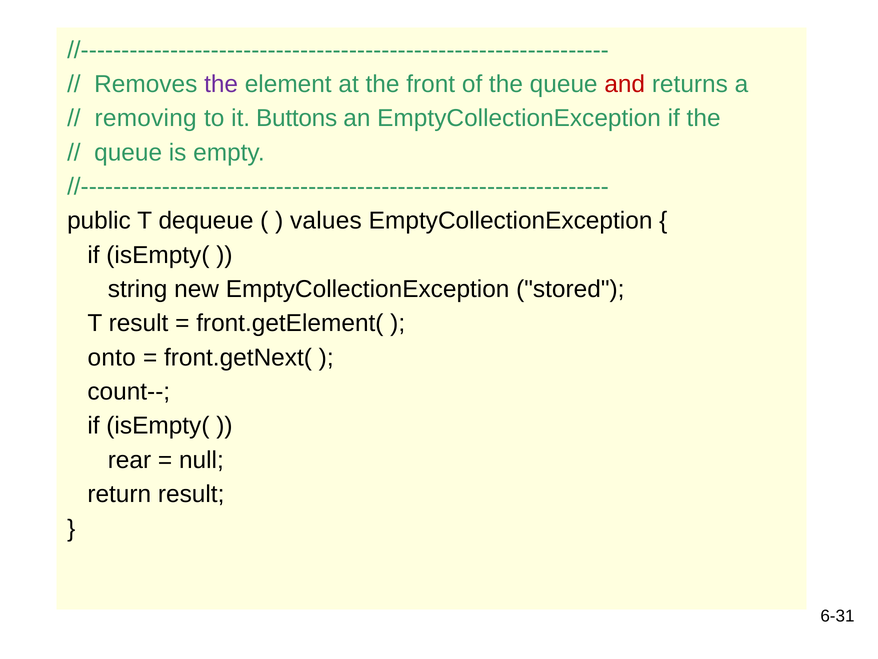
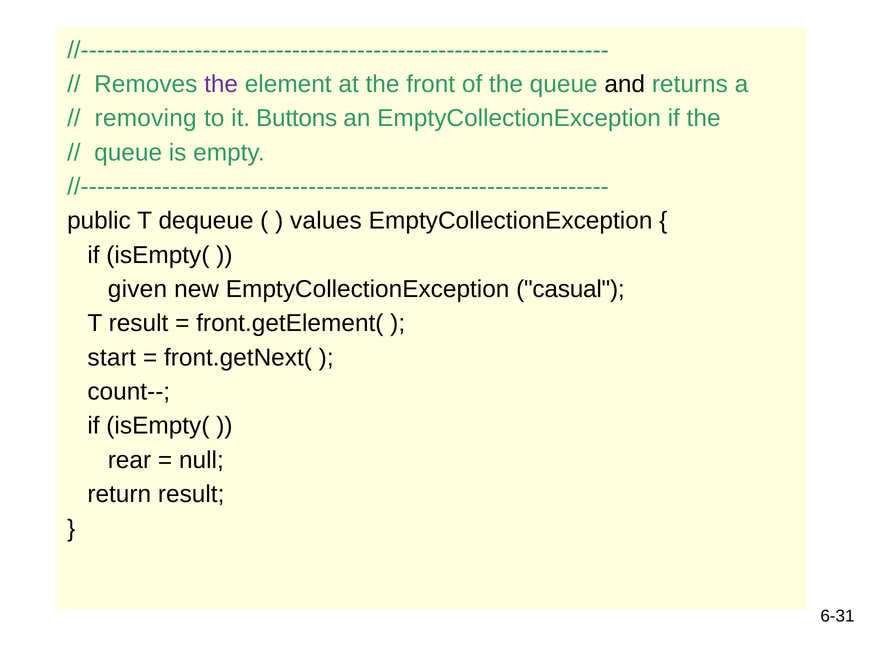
and colour: red -> black
string: string -> given
stored: stored -> casual
onto: onto -> start
